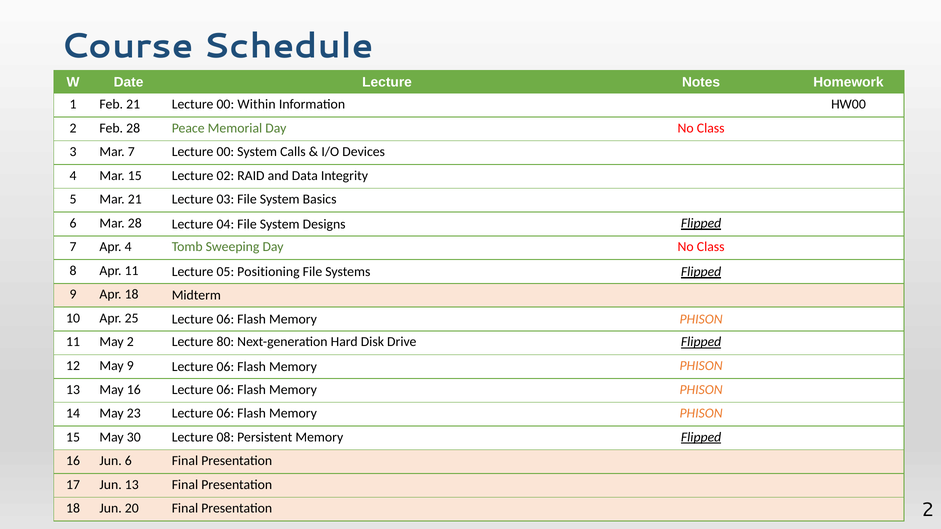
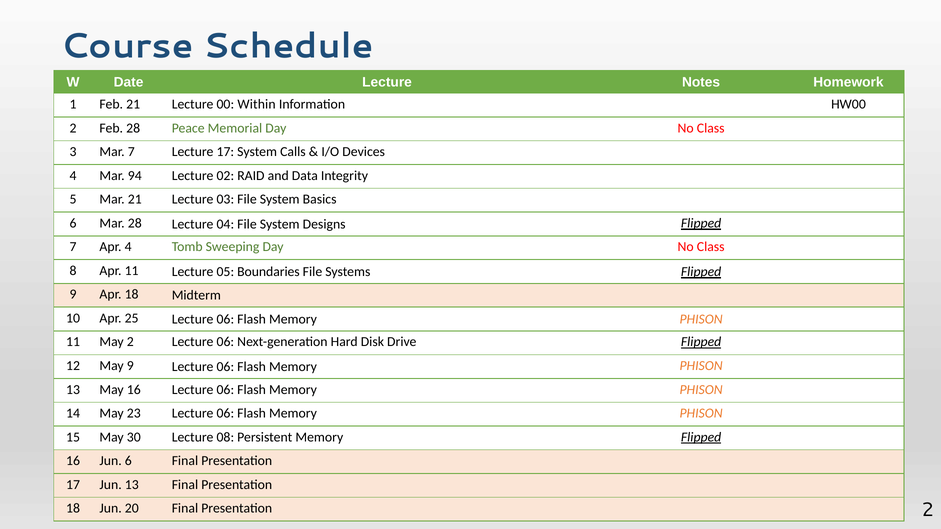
7 Lecture 00: 00 -> 17
Mar 15: 15 -> 94
Positioning: Positioning -> Boundaries
2 Lecture 80: 80 -> 06
